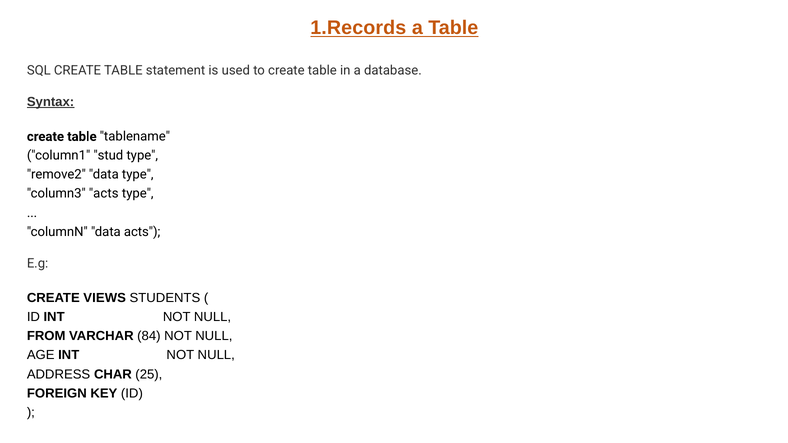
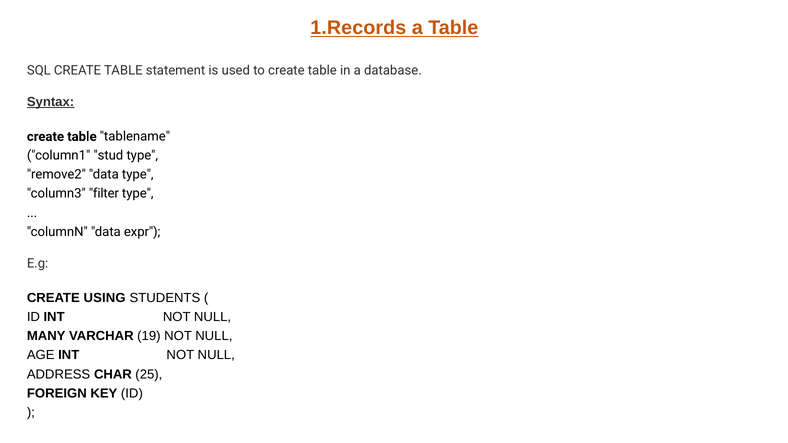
column3 acts: acts -> filter
data acts: acts -> expr
VIEWS: VIEWS -> USING
FROM: FROM -> MANY
84: 84 -> 19
